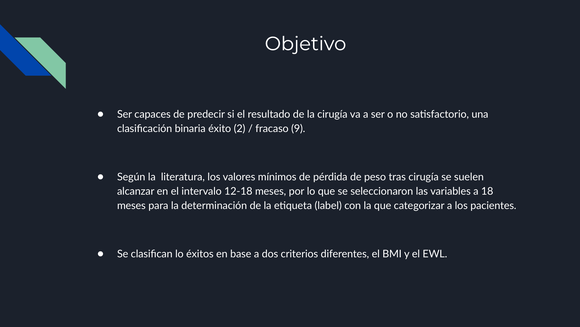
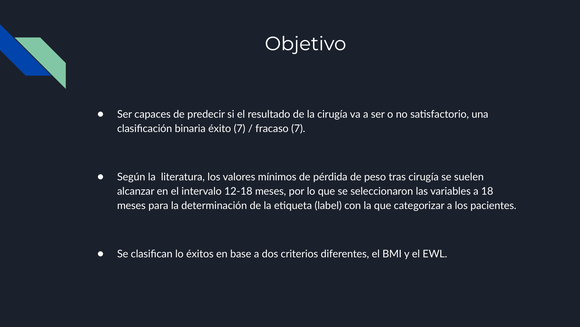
éxito 2: 2 -> 7
fracaso 9: 9 -> 7
